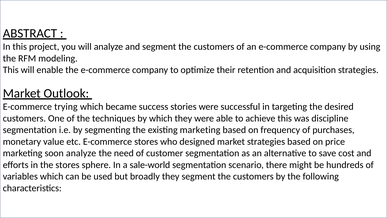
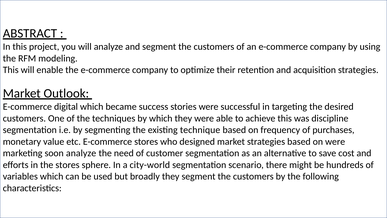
trying: trying -> digital
existing marketing: marketing -> technique
on price: price -> were
sale-world: sale-world -> city-world
